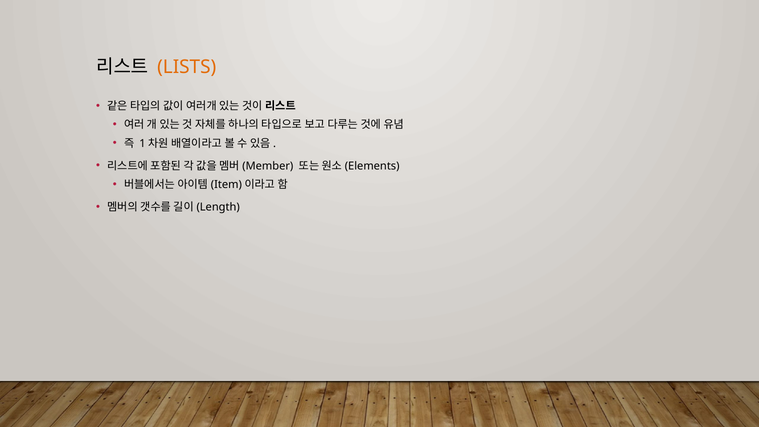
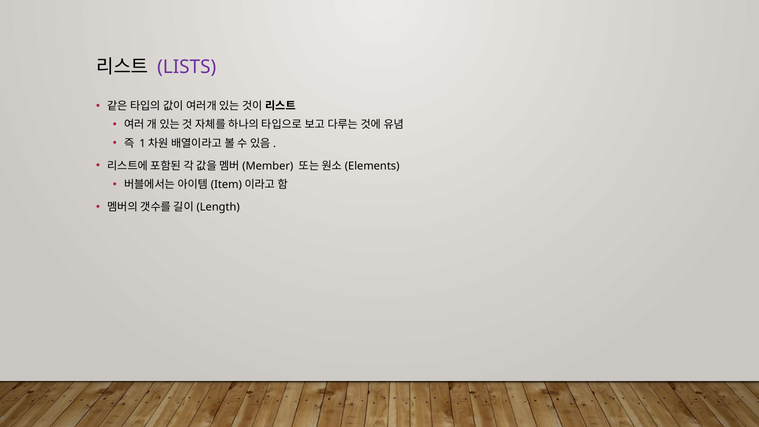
LISTS colour: orange -> purple
